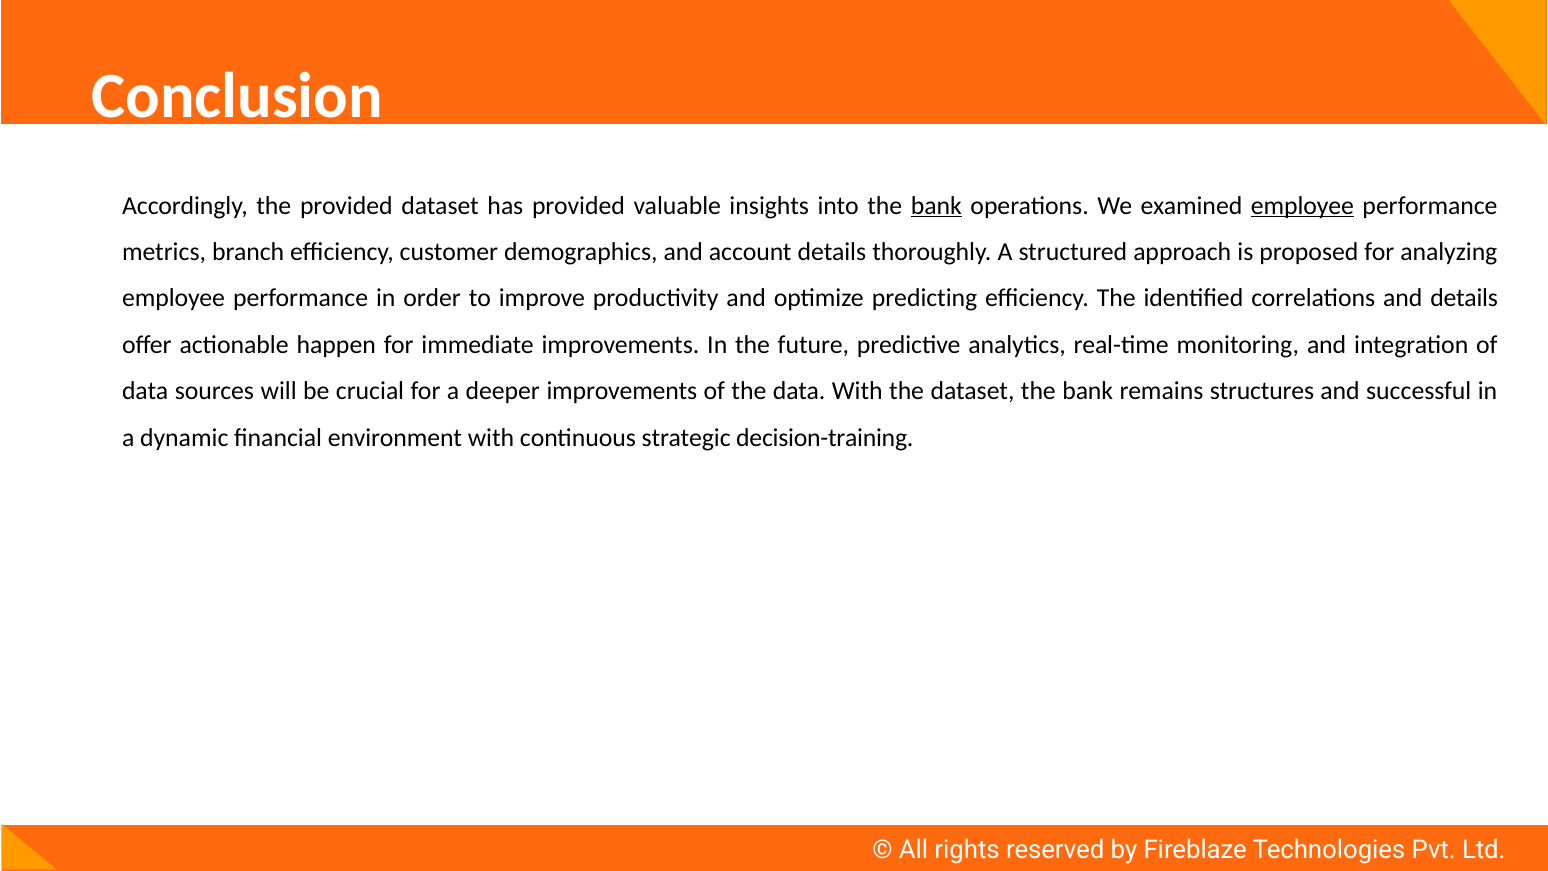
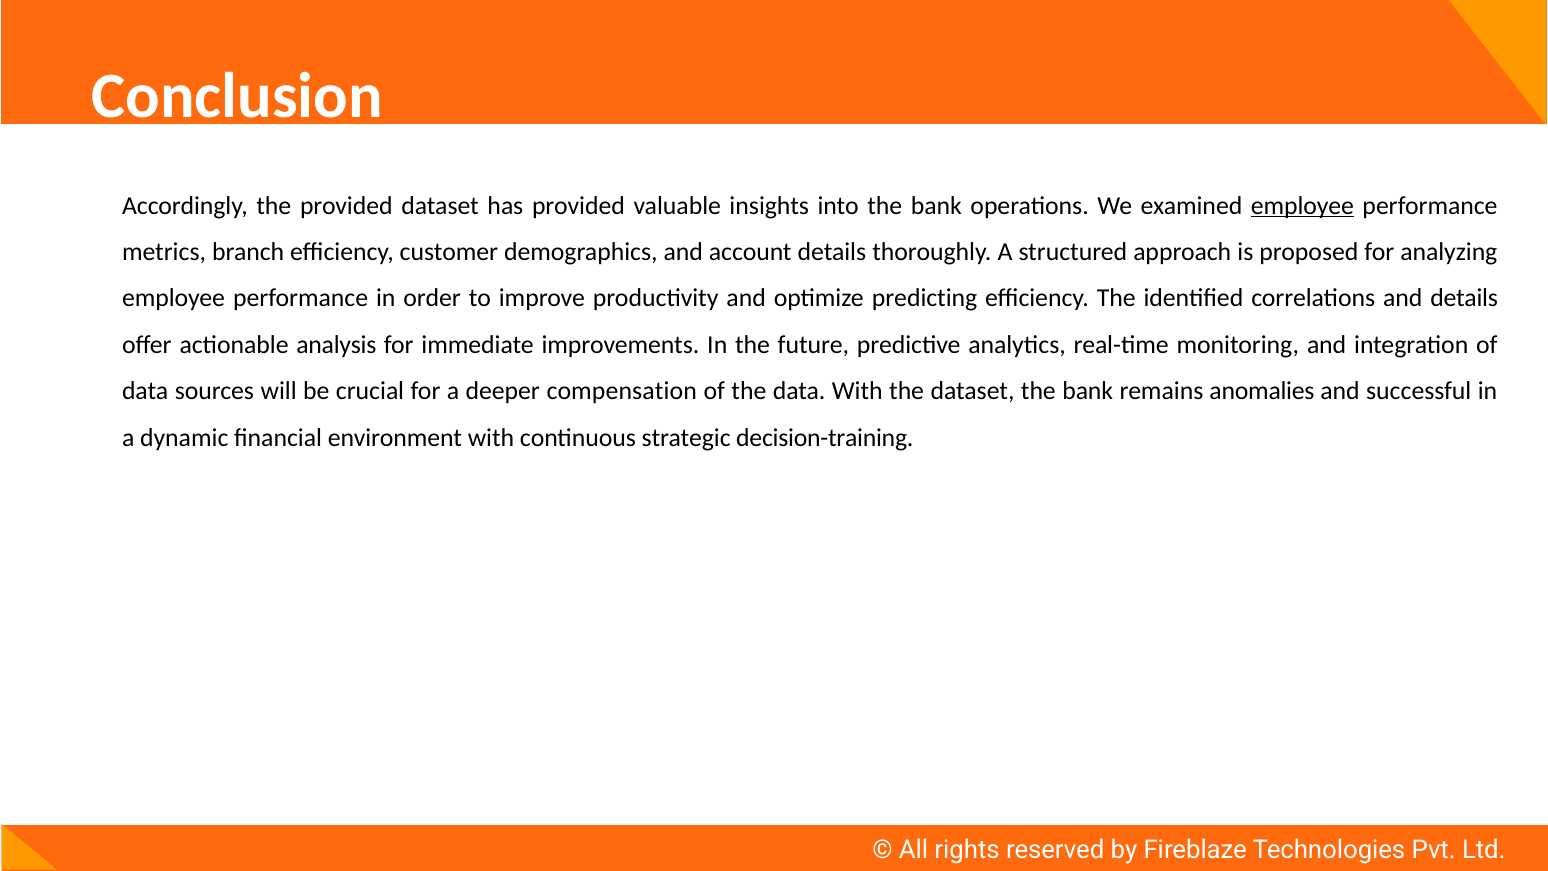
bank at (936, 205) underline: present -> none
happen: happen -> analysis
deeper improvements: improvements -> compensation
structures: structures -> anomalies
